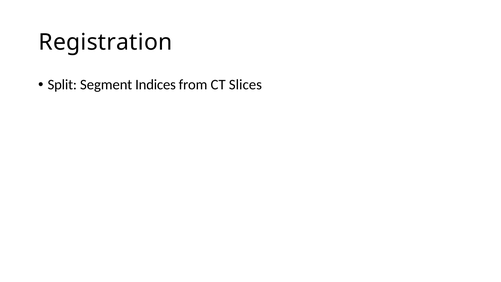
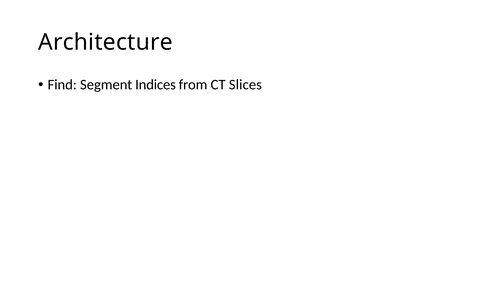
Registration: Registration -> Architecture
Split: Split -> Find
